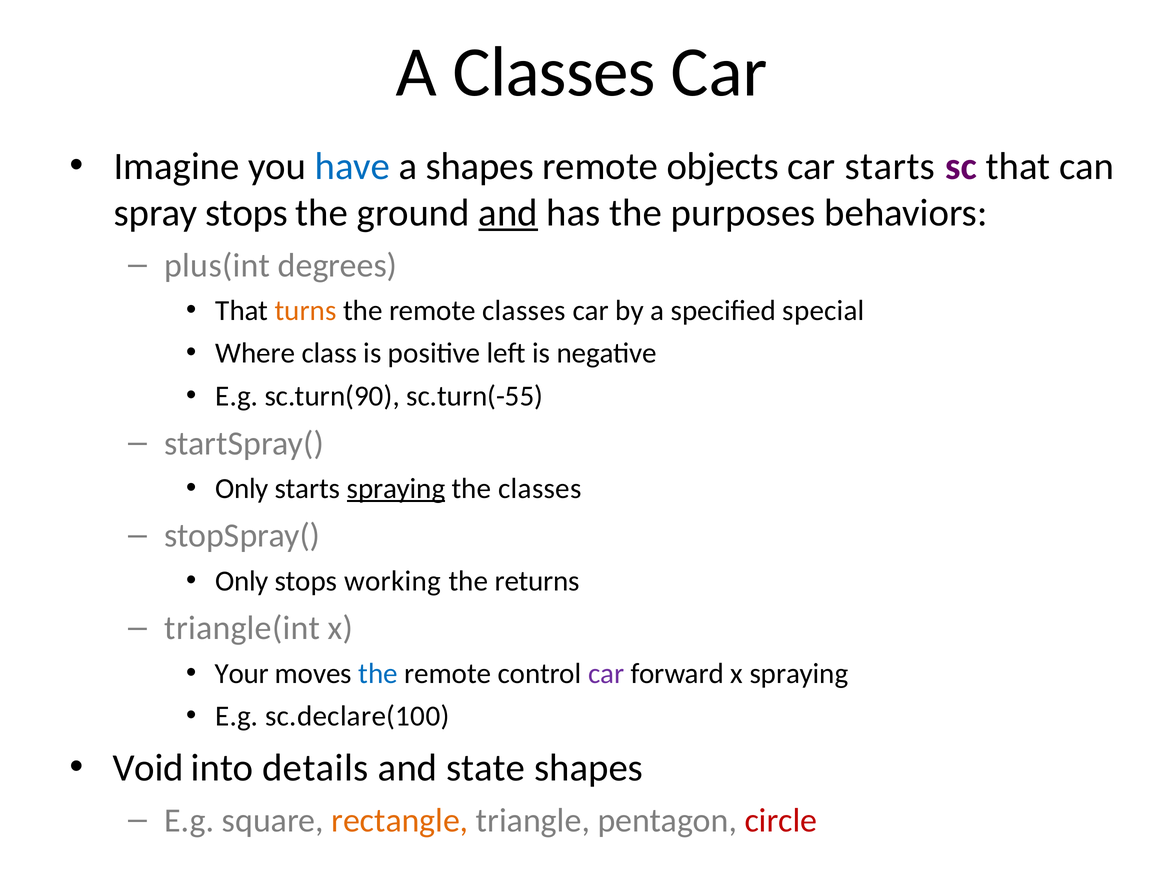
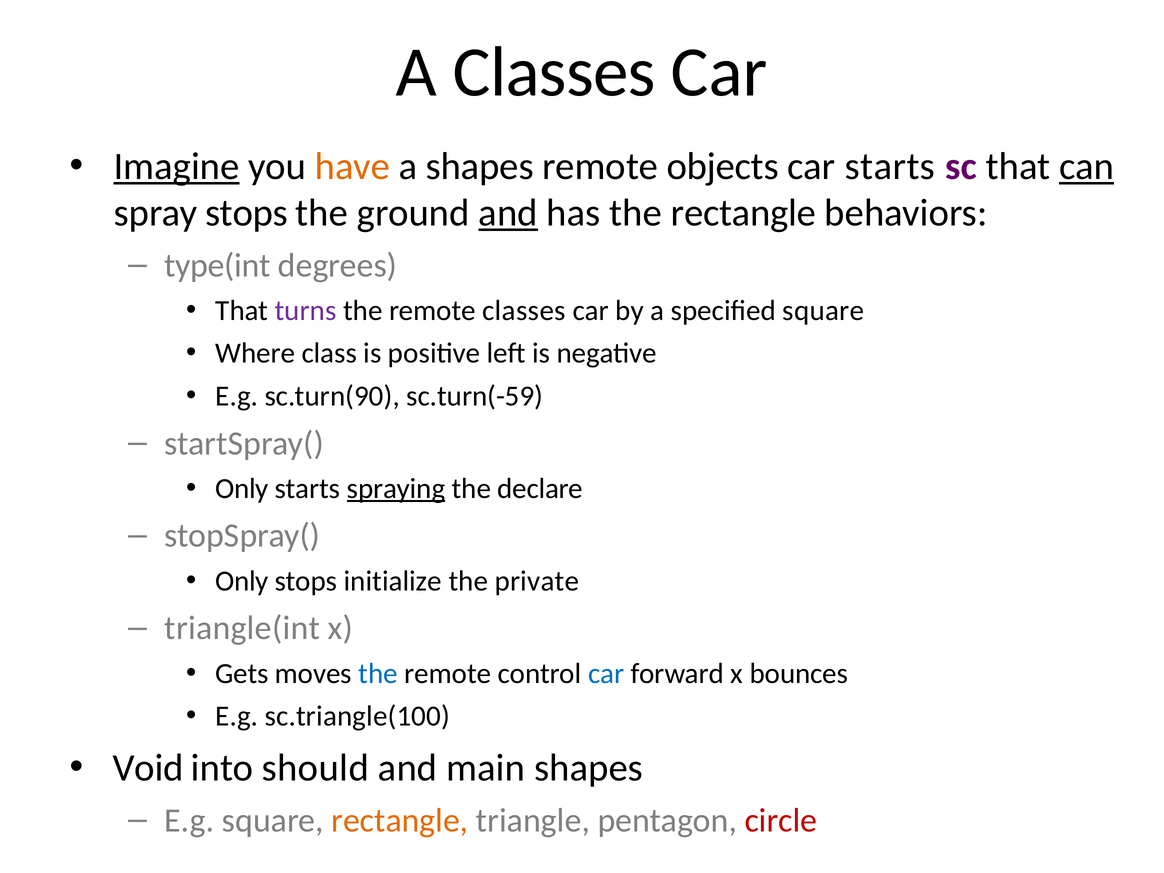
Imagine underline: none -> present
have colour: blue -> orange
can underline: none -> present
the purposes: purposes -> rectangle
plus(int: plus(int -> type(int
turns colour: orange -> purple
specified special: special -> square
sc.turn(-55: sc.turn(-55 -> sc.turn(-59
the classes: classes -> declare
working: working -> initialize
returns: returns -> private
Your: Your -> Gets
car at (606, 673) colour: purple -> blue
x spraying: spraying -> bounces
sc.declare(100: sc.declare(100 -> sc.triangle(100
details: details -> should
state: state -> main
